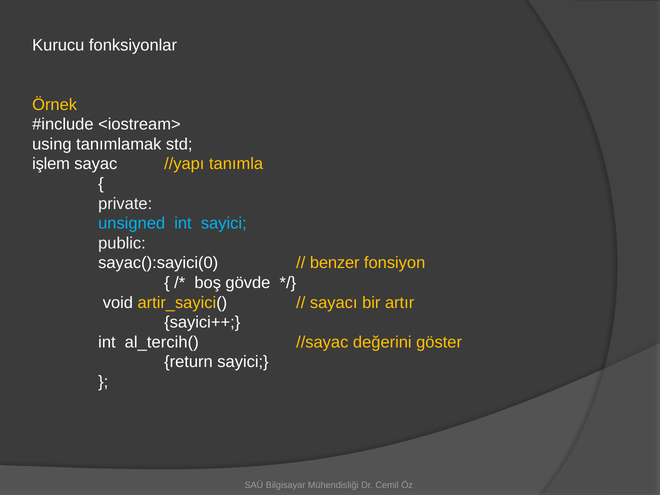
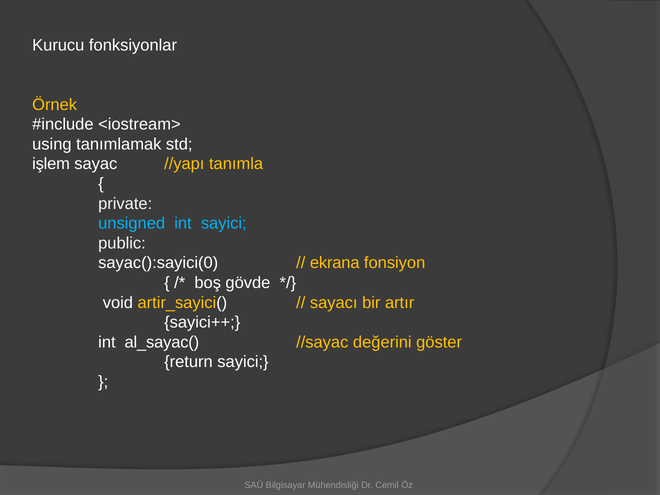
benzer: benzer -> ekrana
al_tercih(: al_tercih( -> al_sayac(
